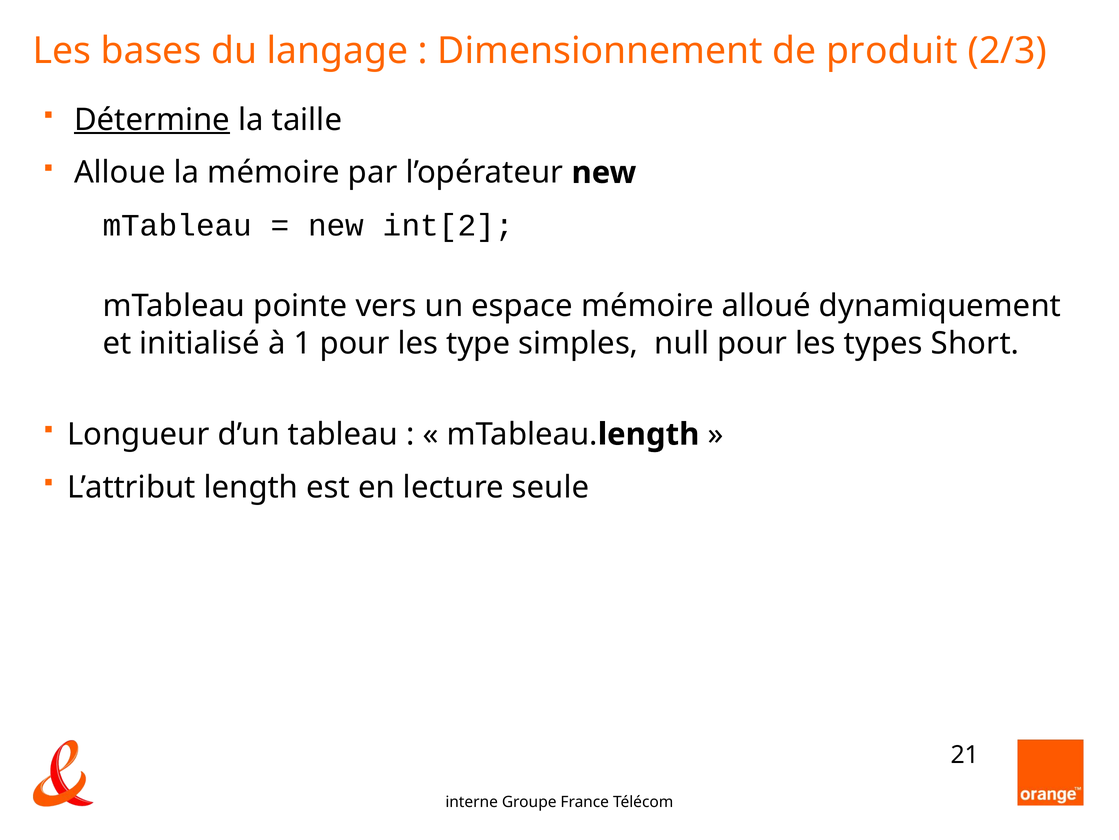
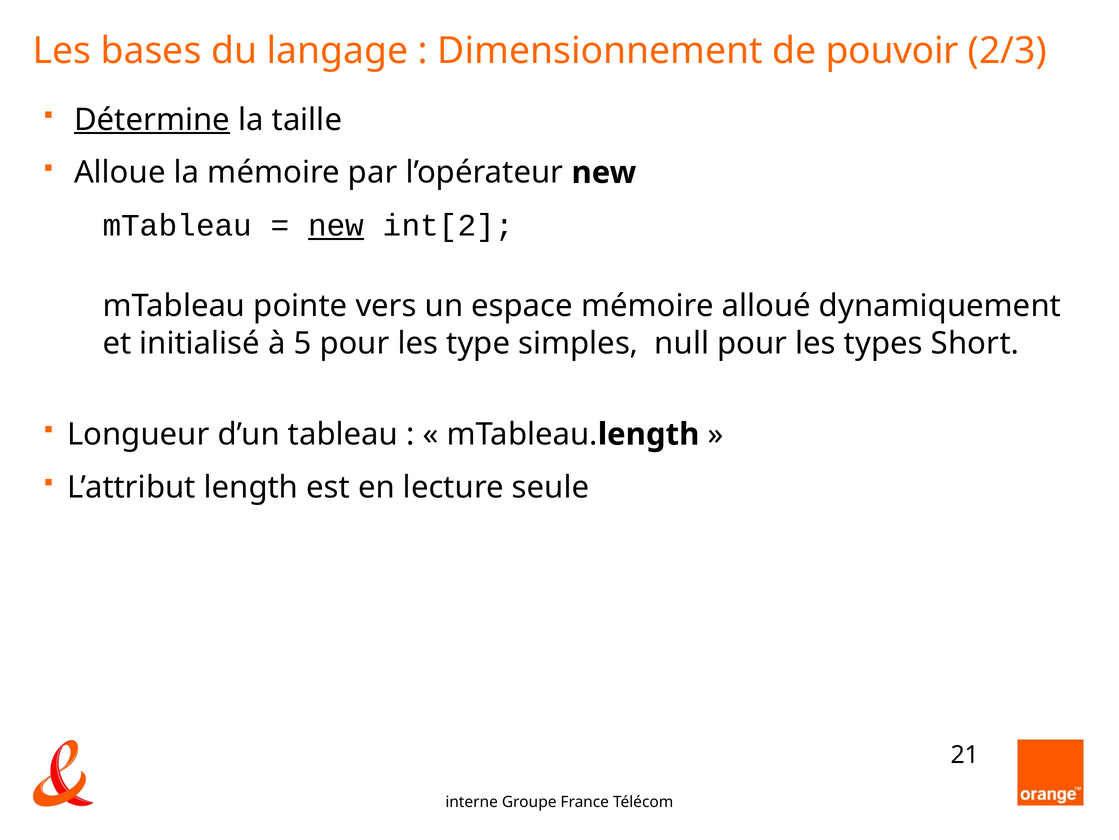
produit: produit -> pouvoir
new at (336, 225) underline: none -> present
1: 1 -> 5
